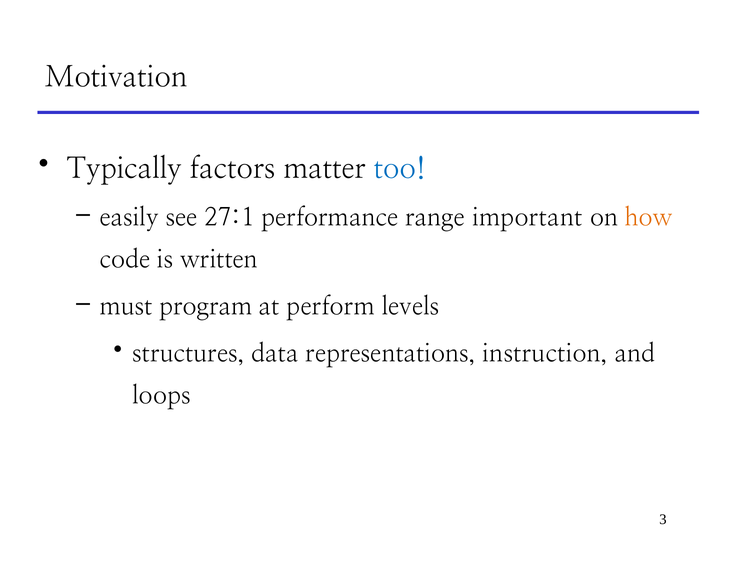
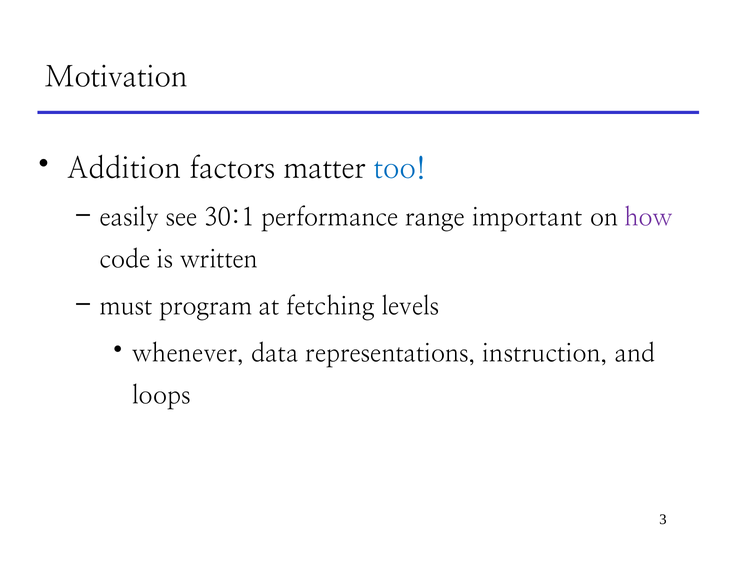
Typically: Typically -> Addition
27:1: 27:1 -> 30:1
how colour: orange -> purple
perform: perform -> fetching
structures: structures -> whenever
